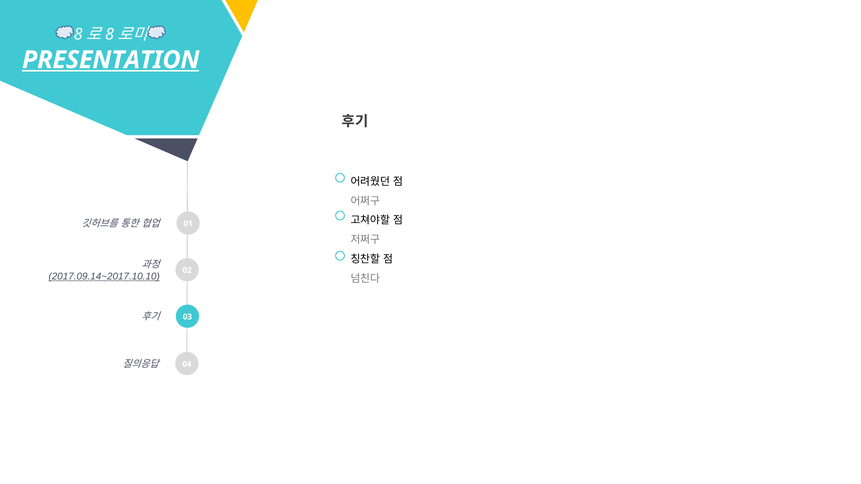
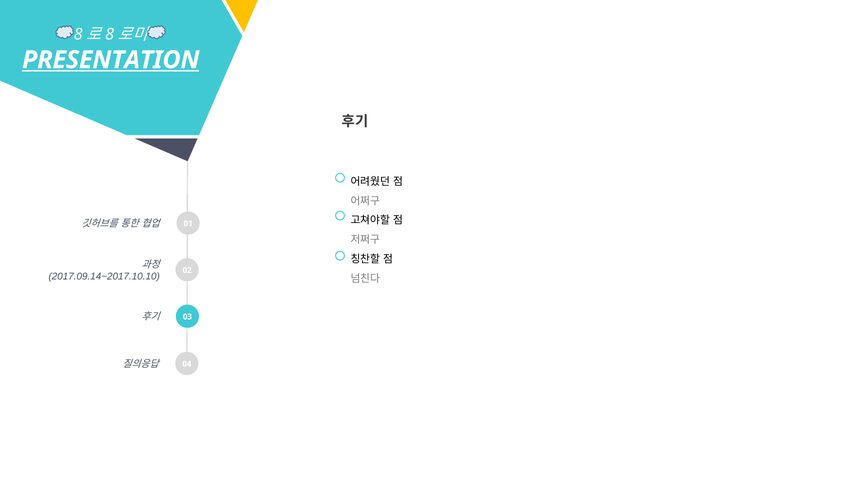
2017.09.14~2017.10.10 underline: present -> none
